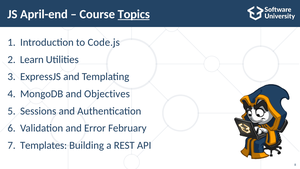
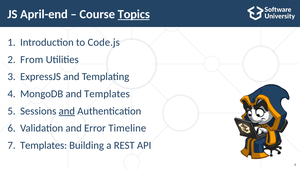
Learn: Learn -> From
and Objectives: Objectives -> Templates
and at (67, 111) underline: none -> present
February: February -> Timeline
